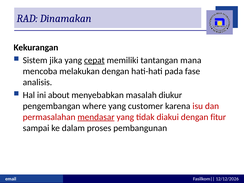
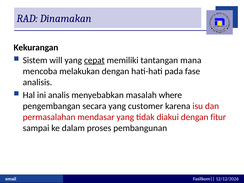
jika: jika -> will
about: about -> analis
diukur: diukur -> where
where: where -> secara
mendasar underline: present -> none
